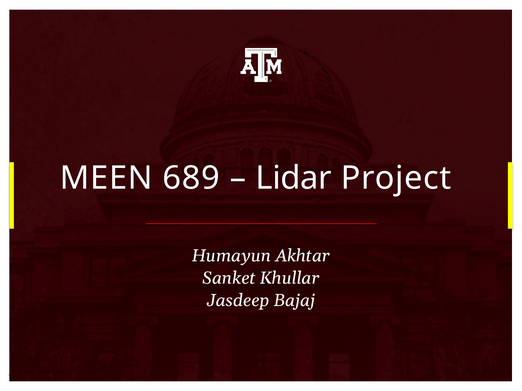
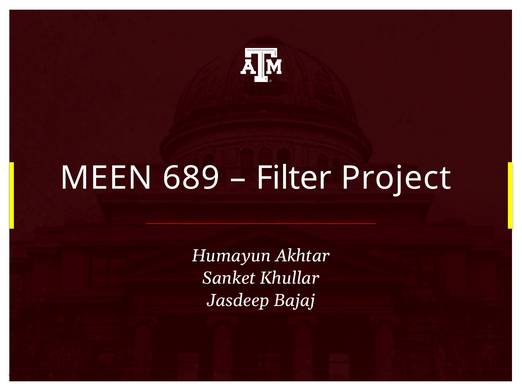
Lidar: Lidar -> Filter
